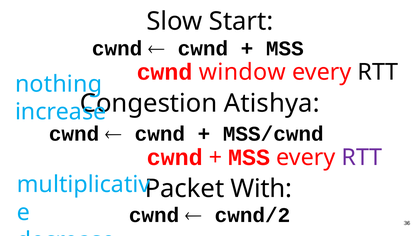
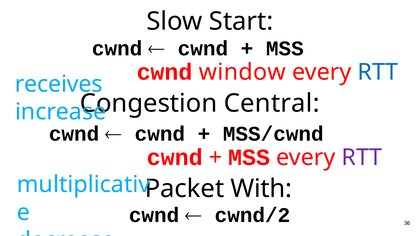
RTT at (378, 72) colour: black -> blue
nothing: nothing -> receives
Atishya: Atishya -> Central
